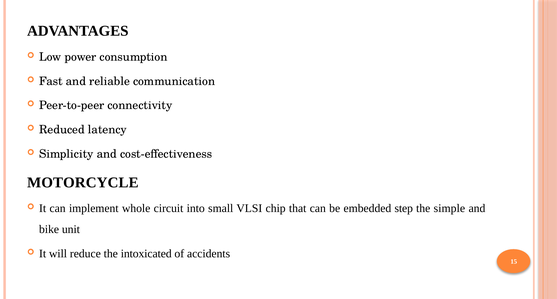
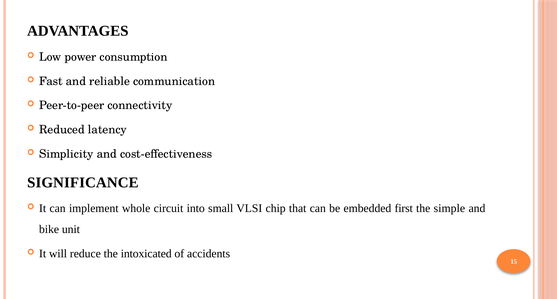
MOTORCYCLE: MOTORCYCLE -> SIGNIFICANCE
step: step -> first
